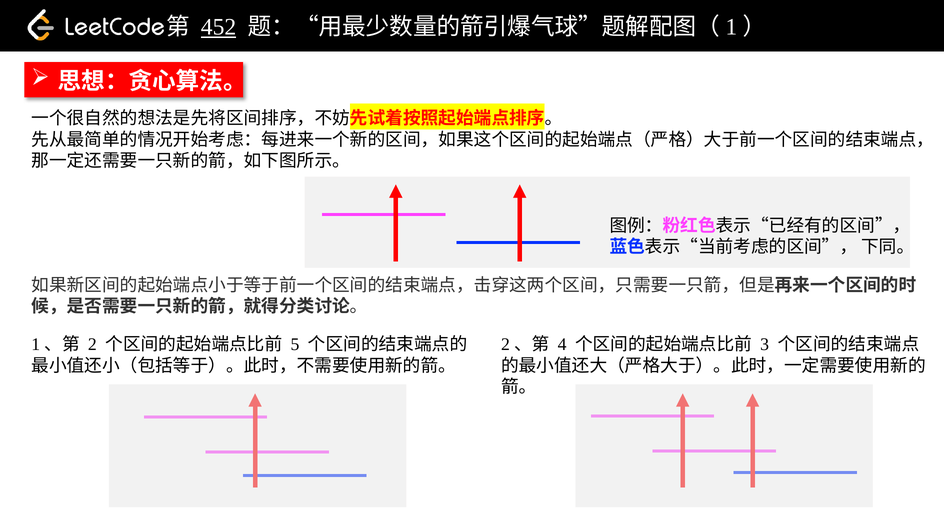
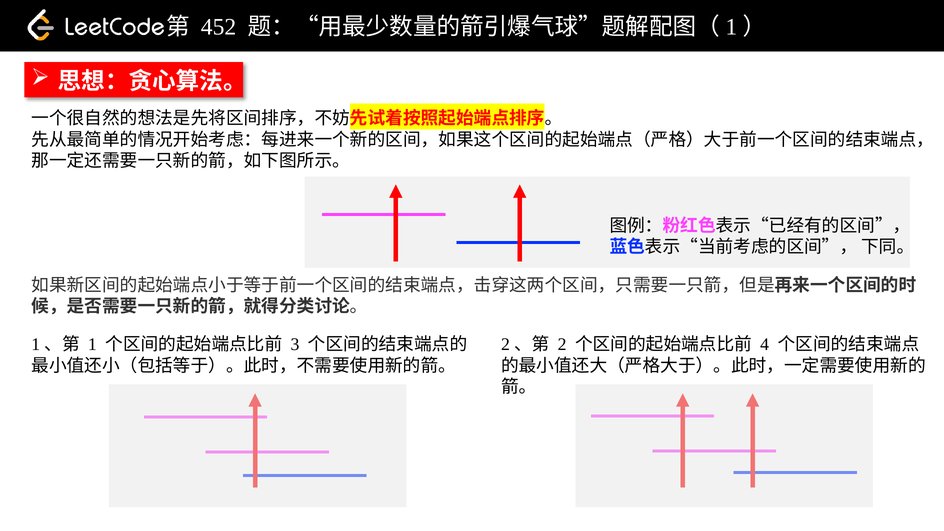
452 underline: present -> none
2: 2 -> 1
5: 5 -> 3
4: 4 -> 2
3: 3 -> 4
